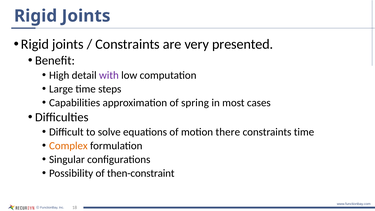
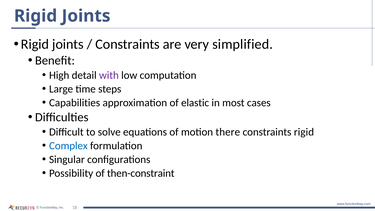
presented: presented -> simplified
spring: spring -> elastic
constraints time: time -> rigid
Complex colour: orange -> blue
